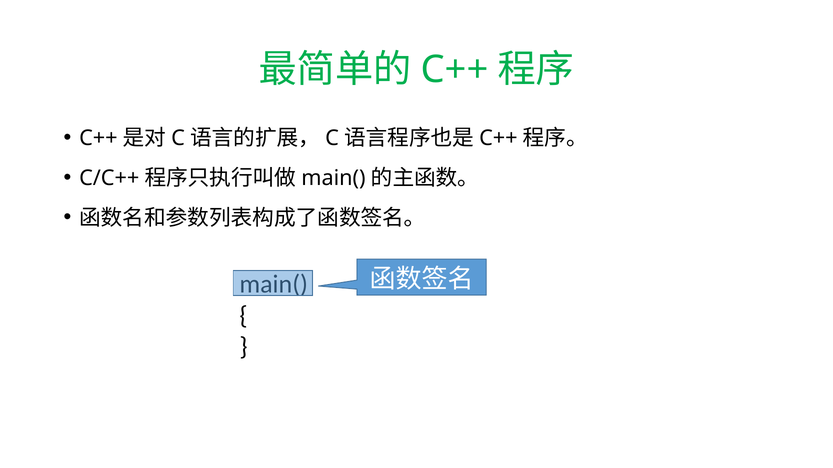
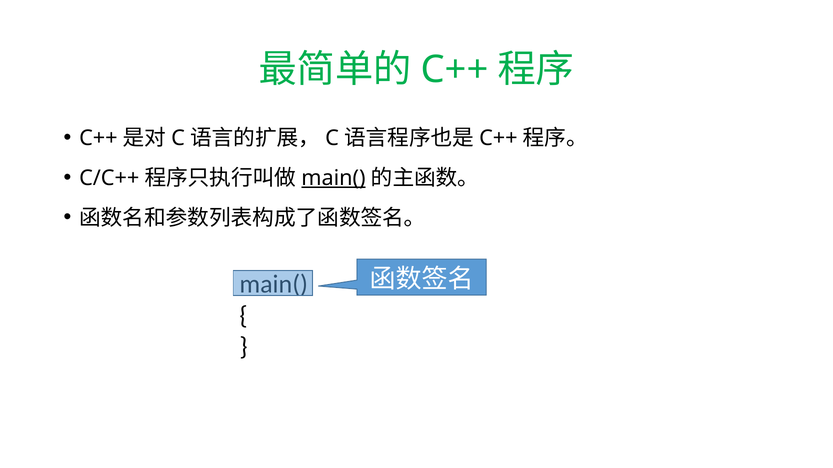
main( at (333, 178) underline: none -> present
